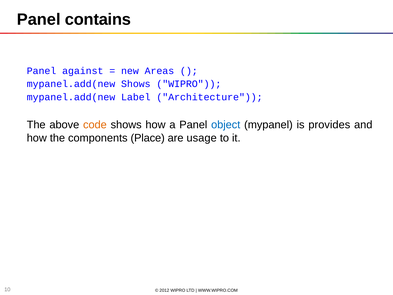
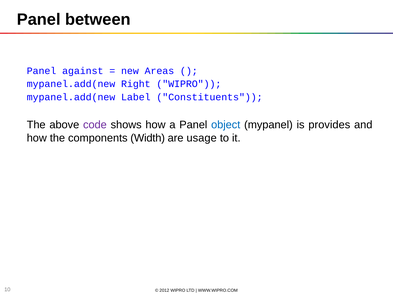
contains: contains -> between
mypanel.add(new Shows: Shows -> Right
Architecture: Architecture -> Constituents
code colour: orange -> purple
Place: Place -> Width
